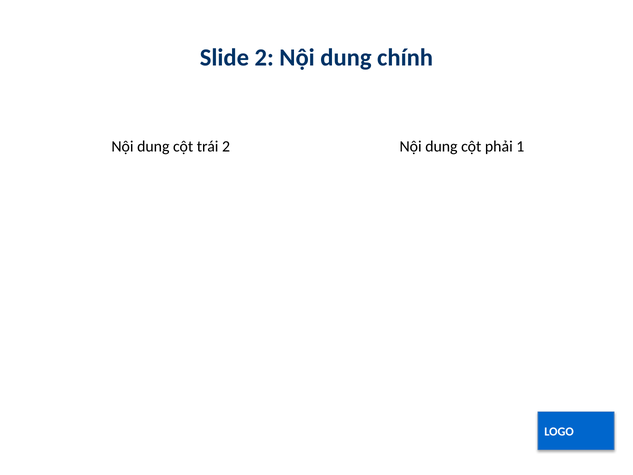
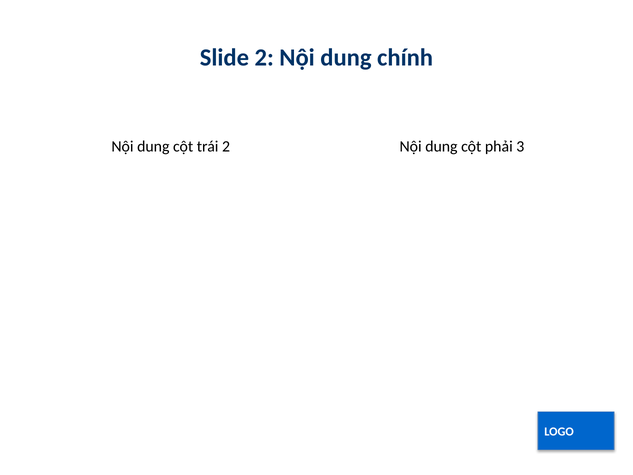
1: 1 -> 3
